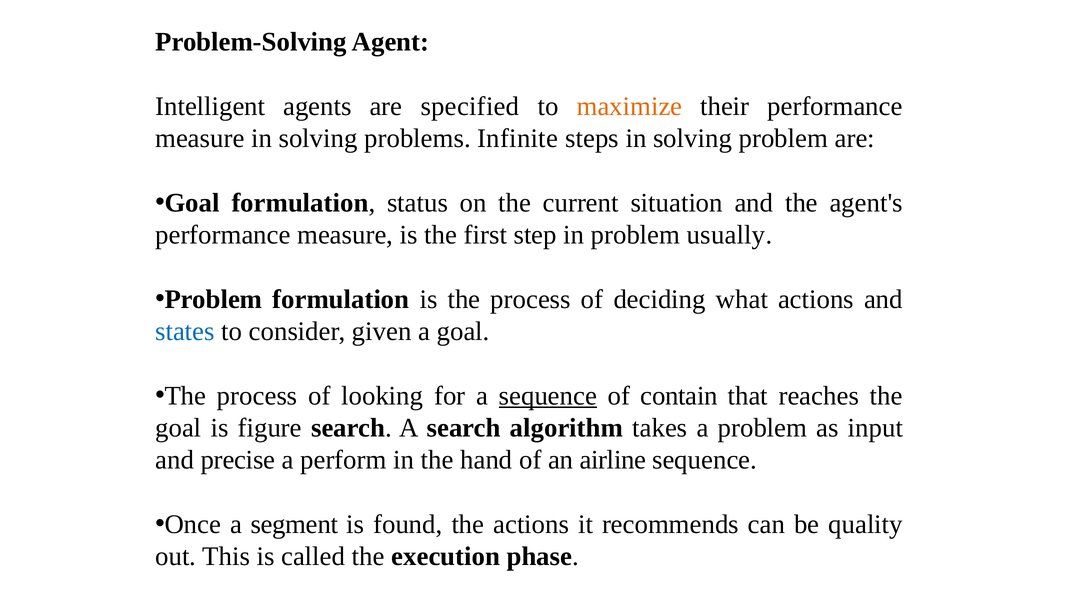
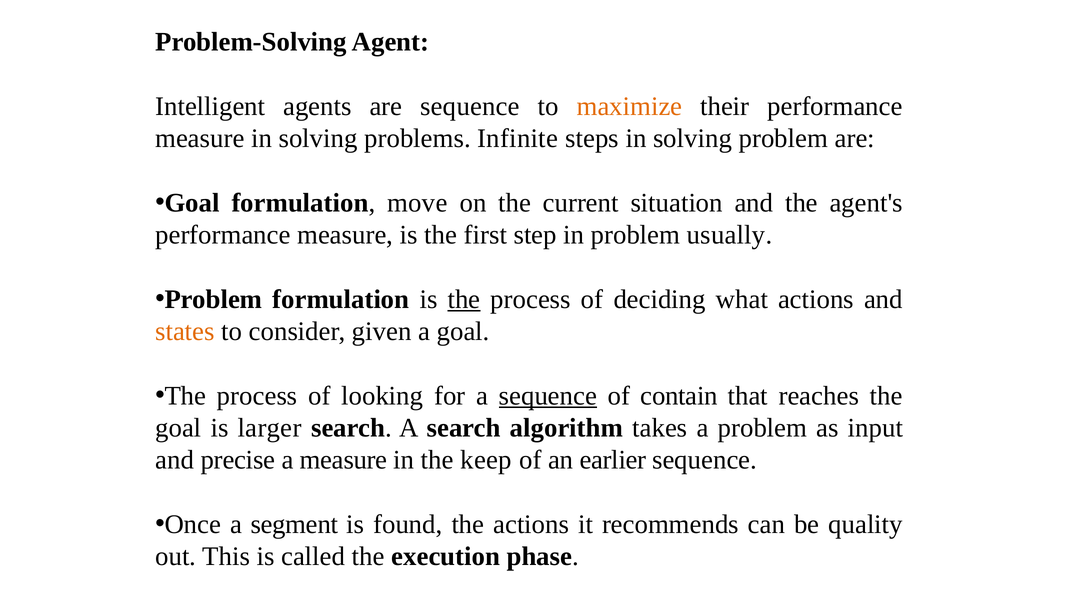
are specified: specified -> sequence
status: status -> move
the at (464, 299) underline: none -> present
states colour: blue -> orange
figure: figure -> larger
a perform: perform -> measure
hand: hand -> keep
airline: airline -> earlier
